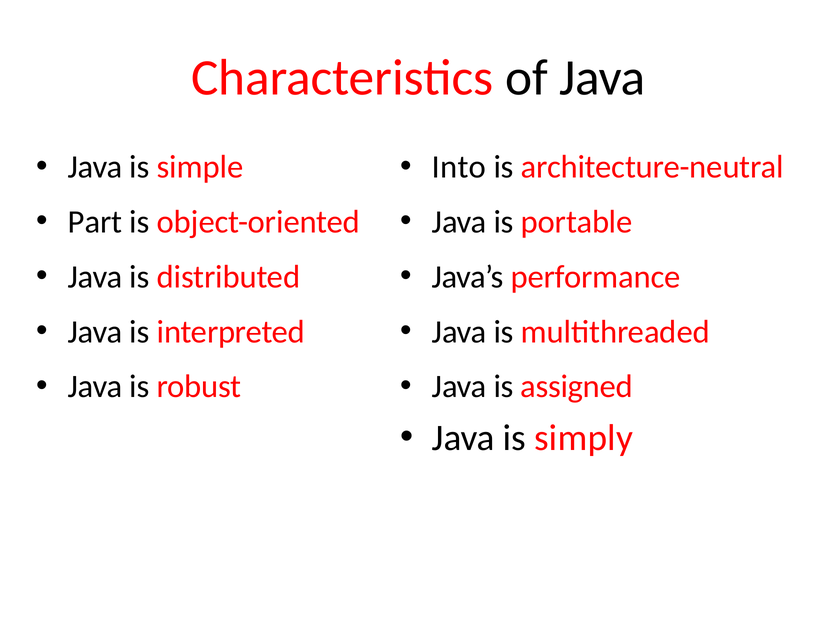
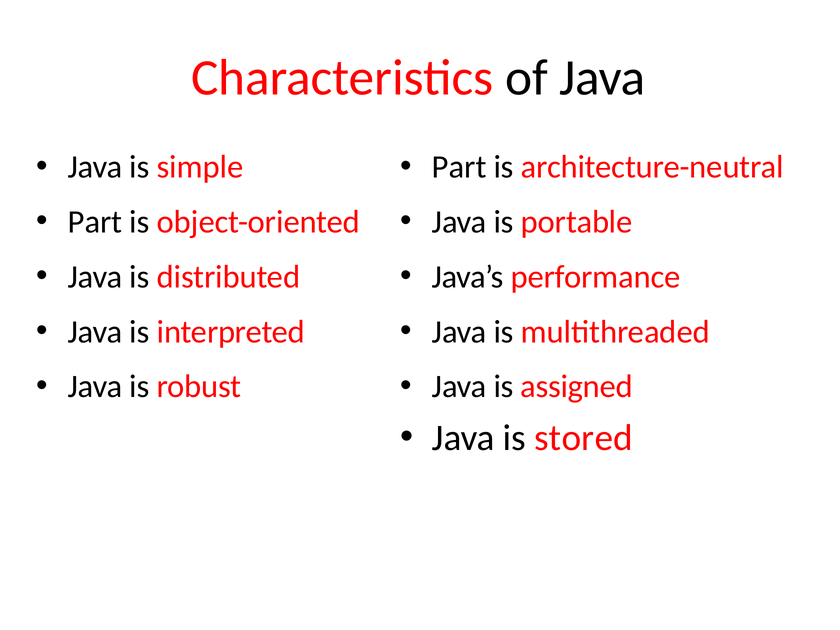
Into at (459, 167): Into -> Part
simply: simply -> stored
